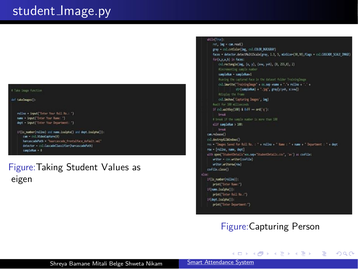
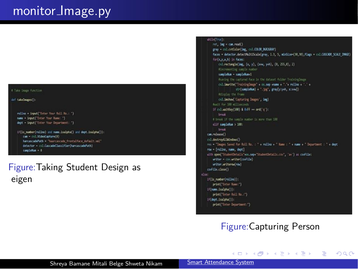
student at (34, 11): student -> monitor
Values: Values -> Design
